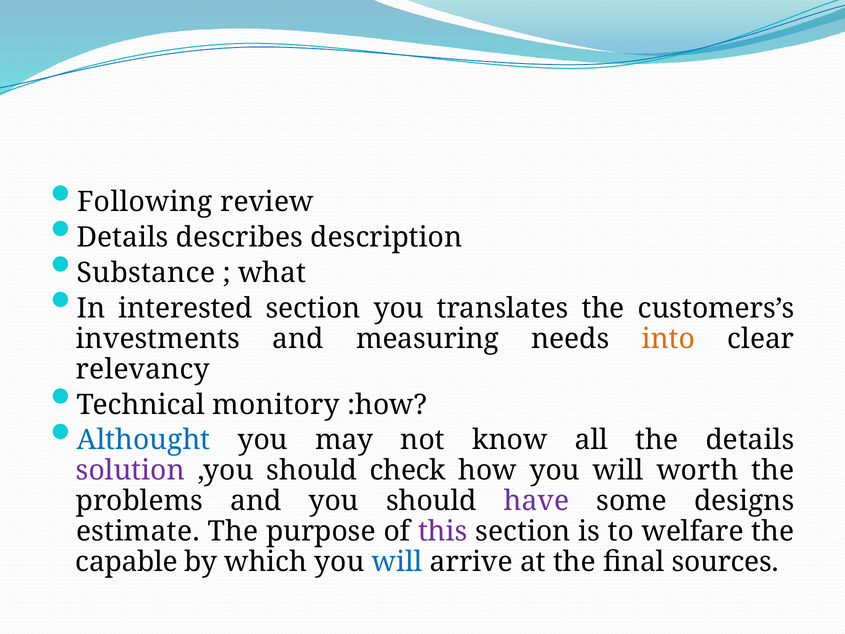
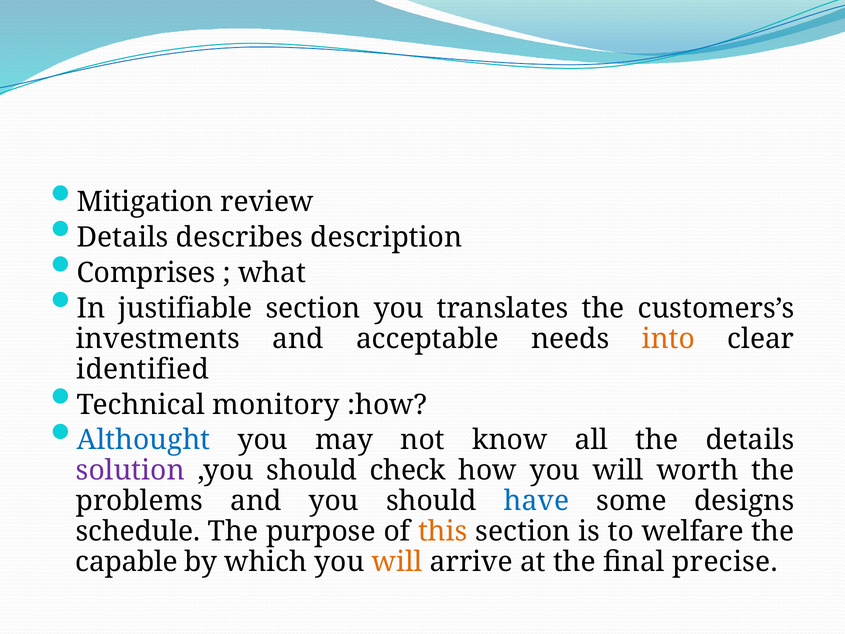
Following: Following -> Mitigation
Substance: Substance -> Comprises
interested: interested -> justifiable
measuring: measuring -> acceptable
relevancy: relevancy -> identified
have colour: purple -> blue
estimate: estimate -> schedule
this colour: purple -> orange
will at (397, 562) colour: blue -> orange
sources: sources -> precise
